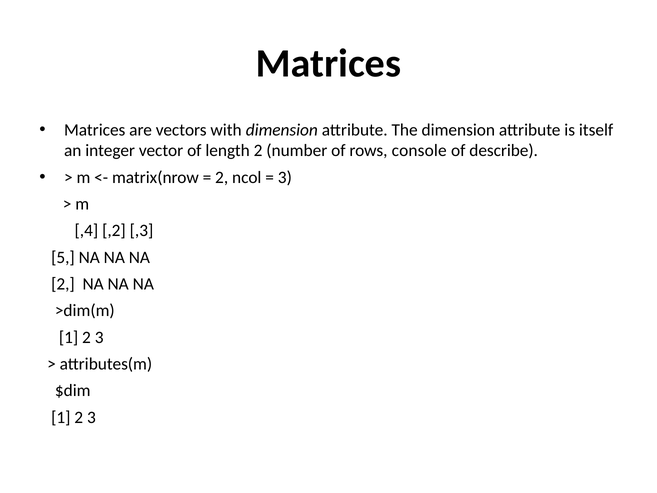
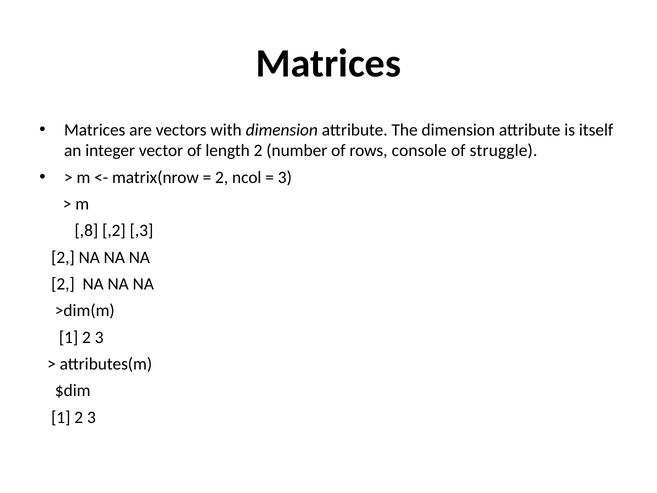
describe: describe -> struggle
,4: ,4 -> ,8
5 at (63, 257): 5 -> 2
